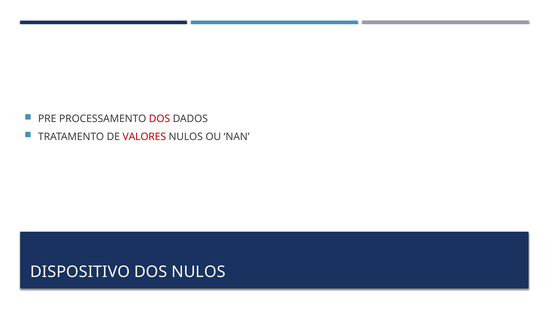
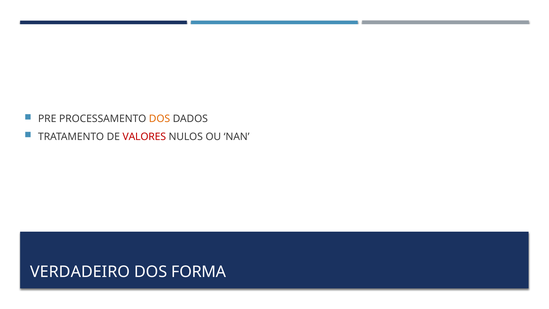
DOS at (160, 119) colour: red -> orange
DISPOSITIVO: DISPOSITIVO -> VERDADEIRO
DOS NULOS: NULOS -> FORMA
